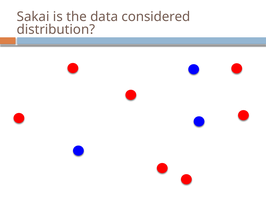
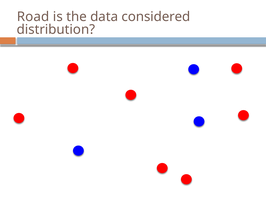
Sakai: Sakai -> Road
